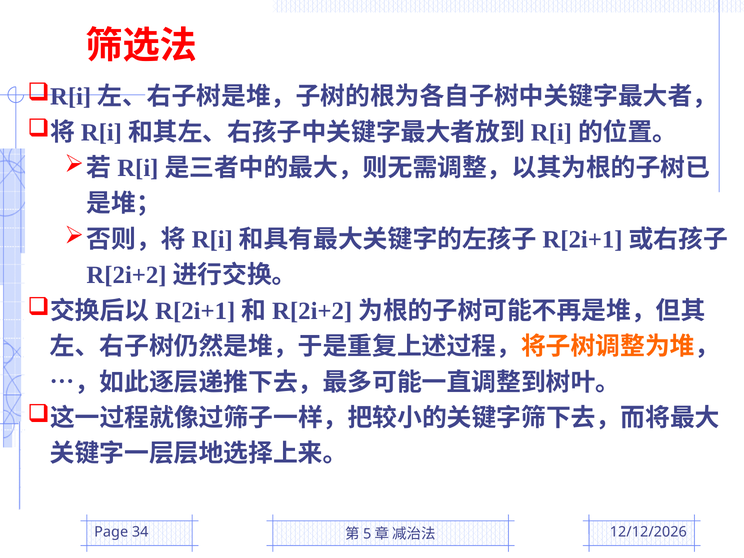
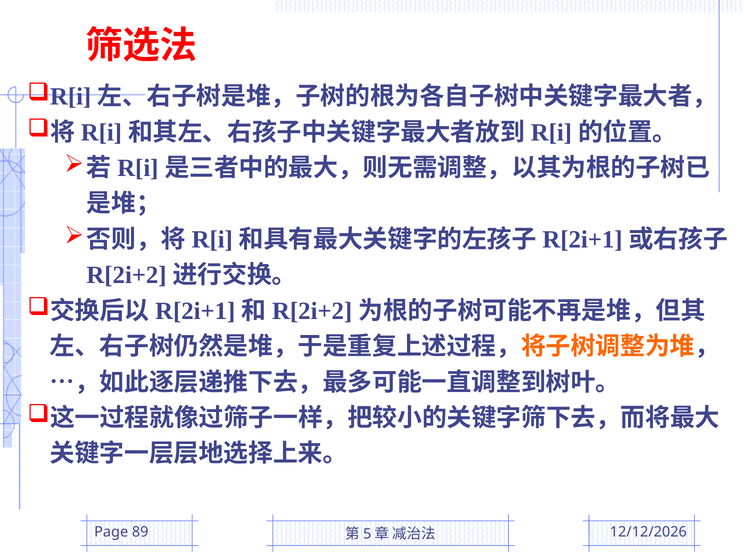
34: 34 -> 89
